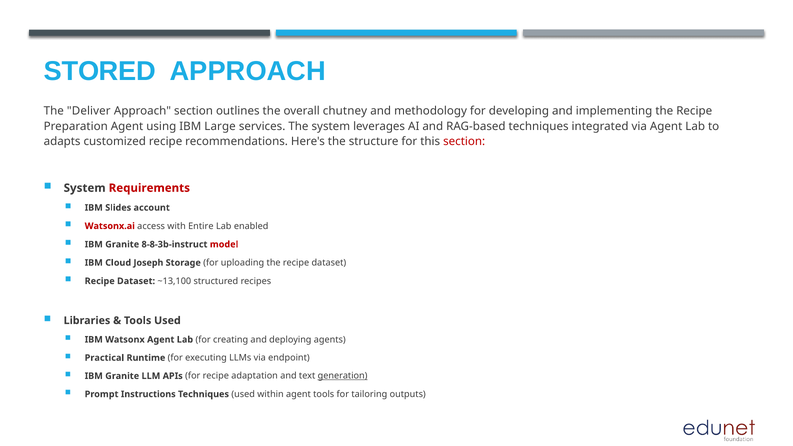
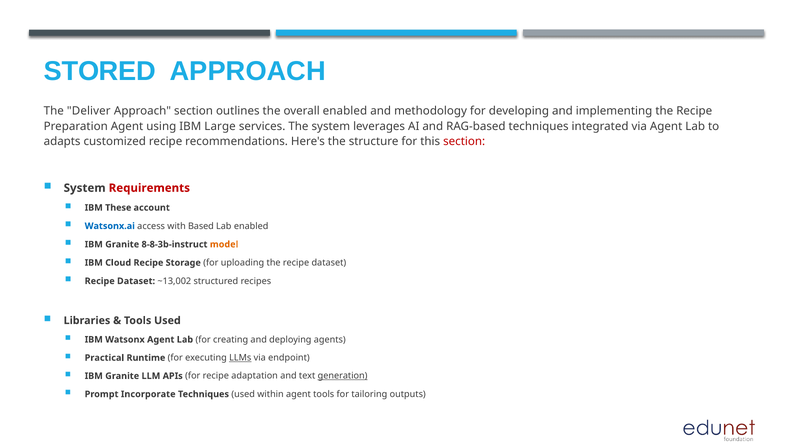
overall chutney: chutney -> enabled
Slides: Slides -> These
Watsonx.ai colour: red -> blue
Entire: Entire -> Based
model colour: red -> orange
Cloud Joseph: Joseph -> Recipe
~13,100: ~13,100 -> ~13,002
LLMs underline: none -> present
Instructions: Instructions -> Incorporate
